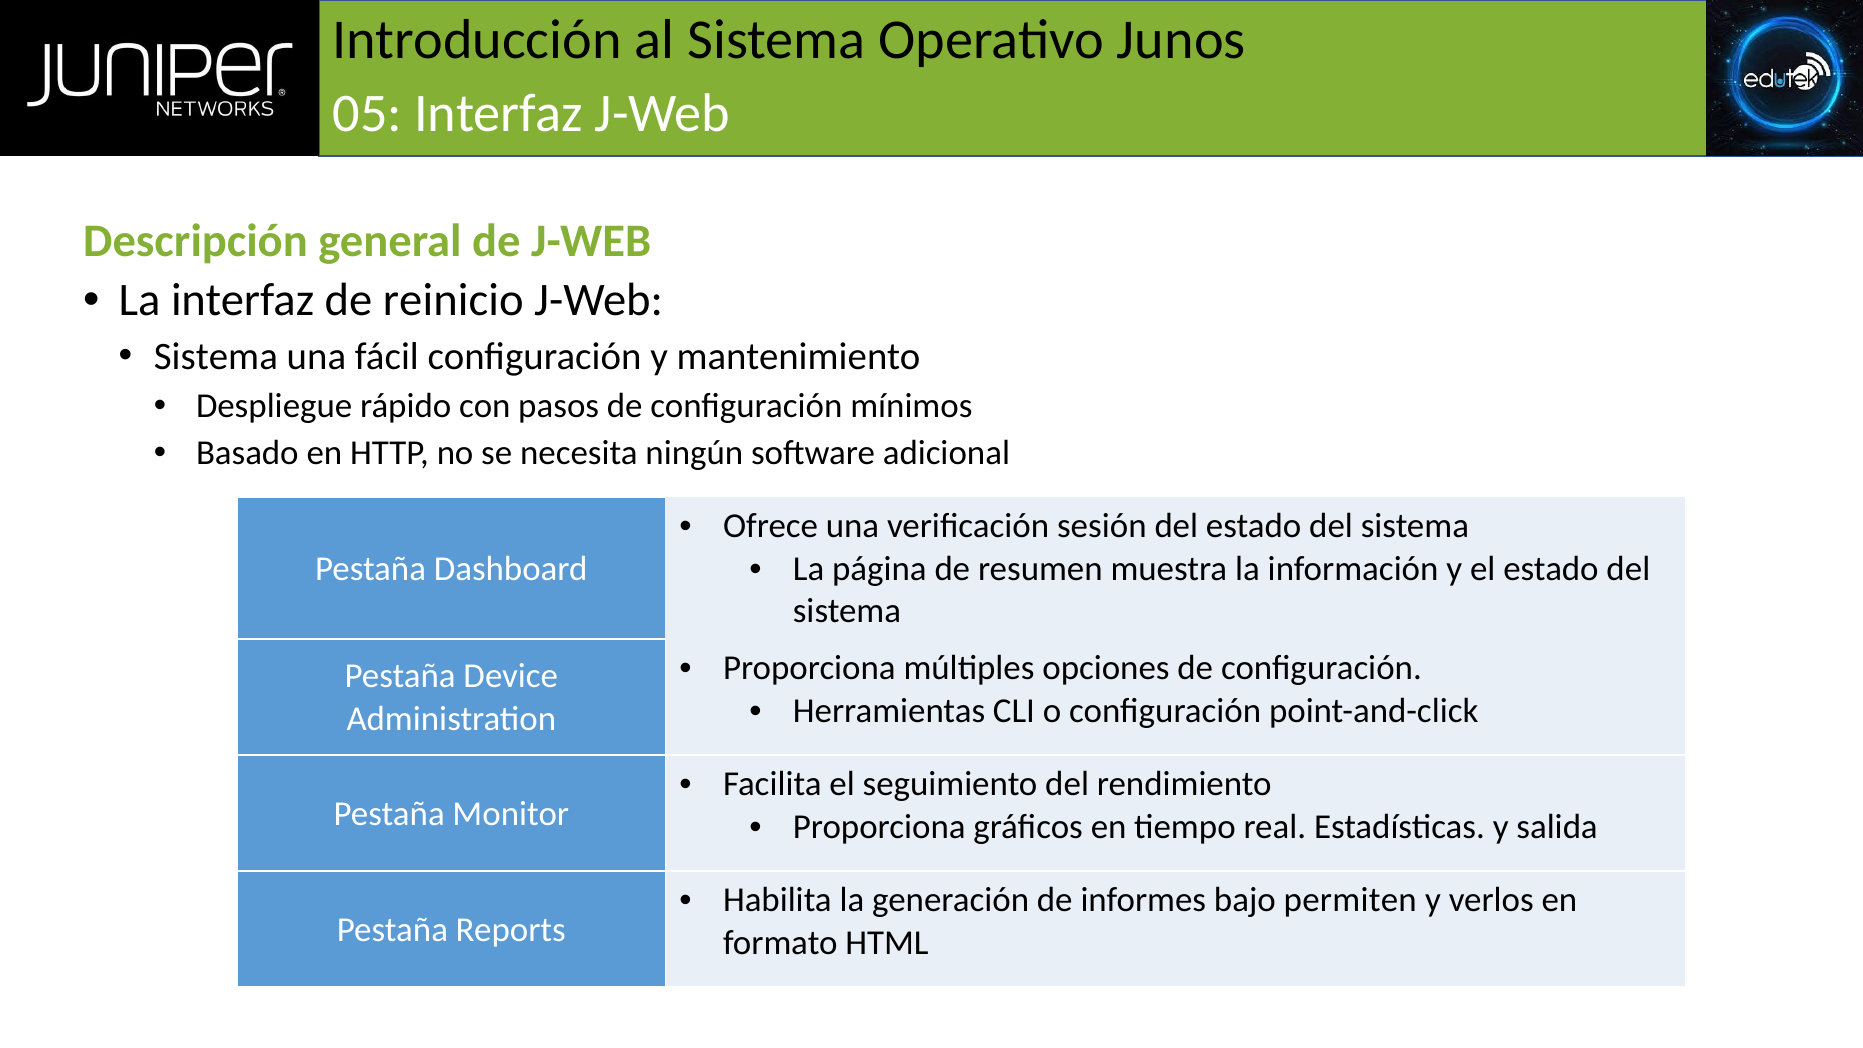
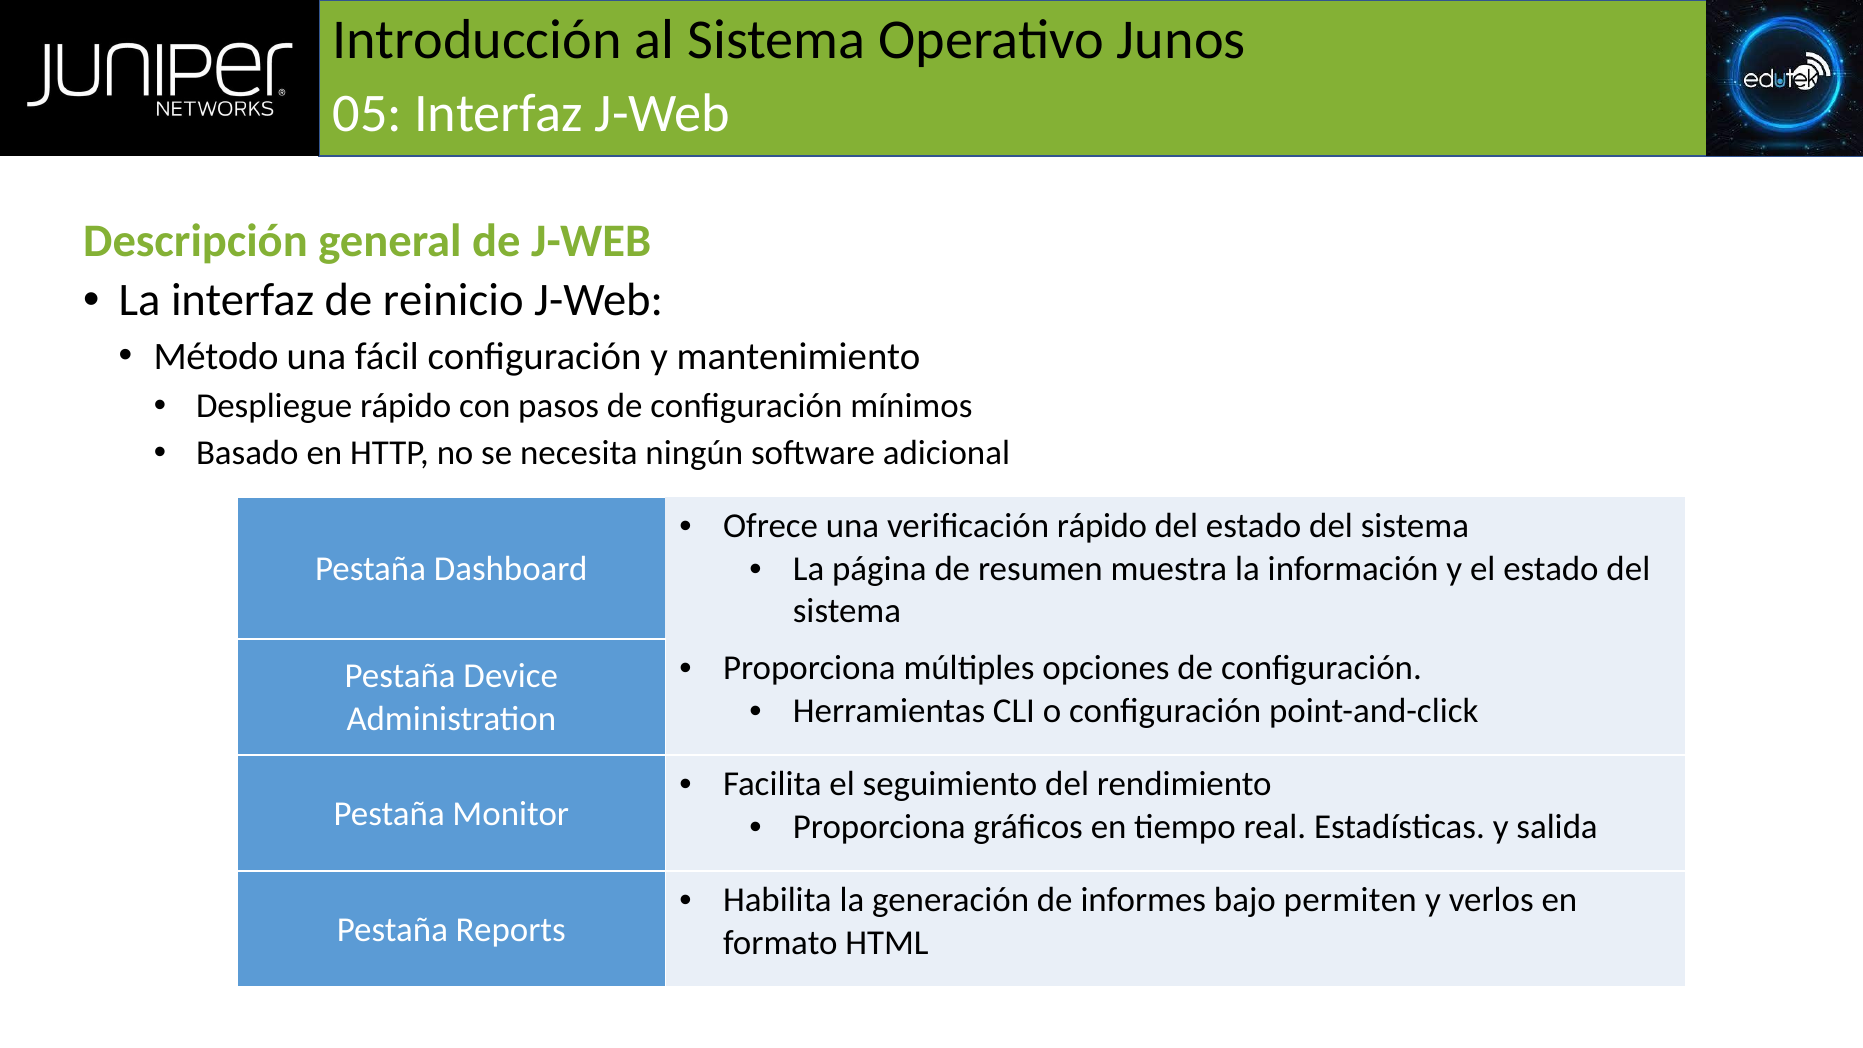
Sistema at (216, 356): Sistema -> Método
verificación sesión: sesión -> rápido
